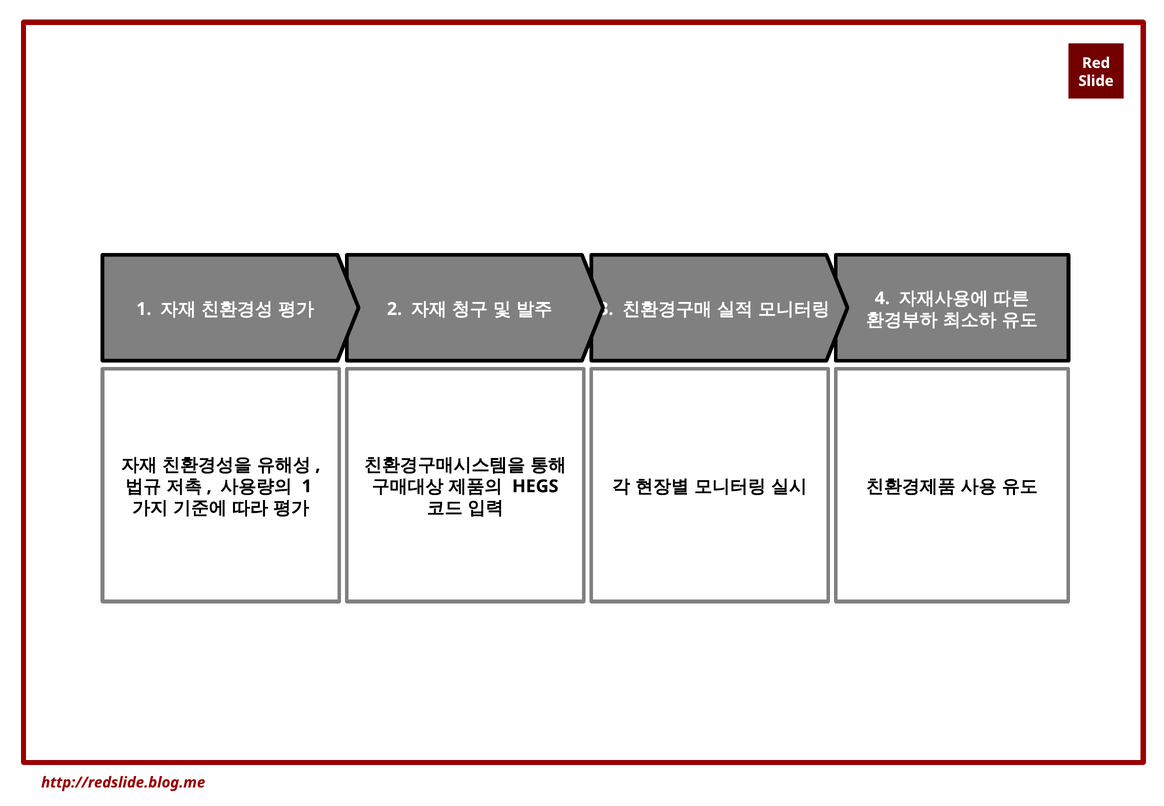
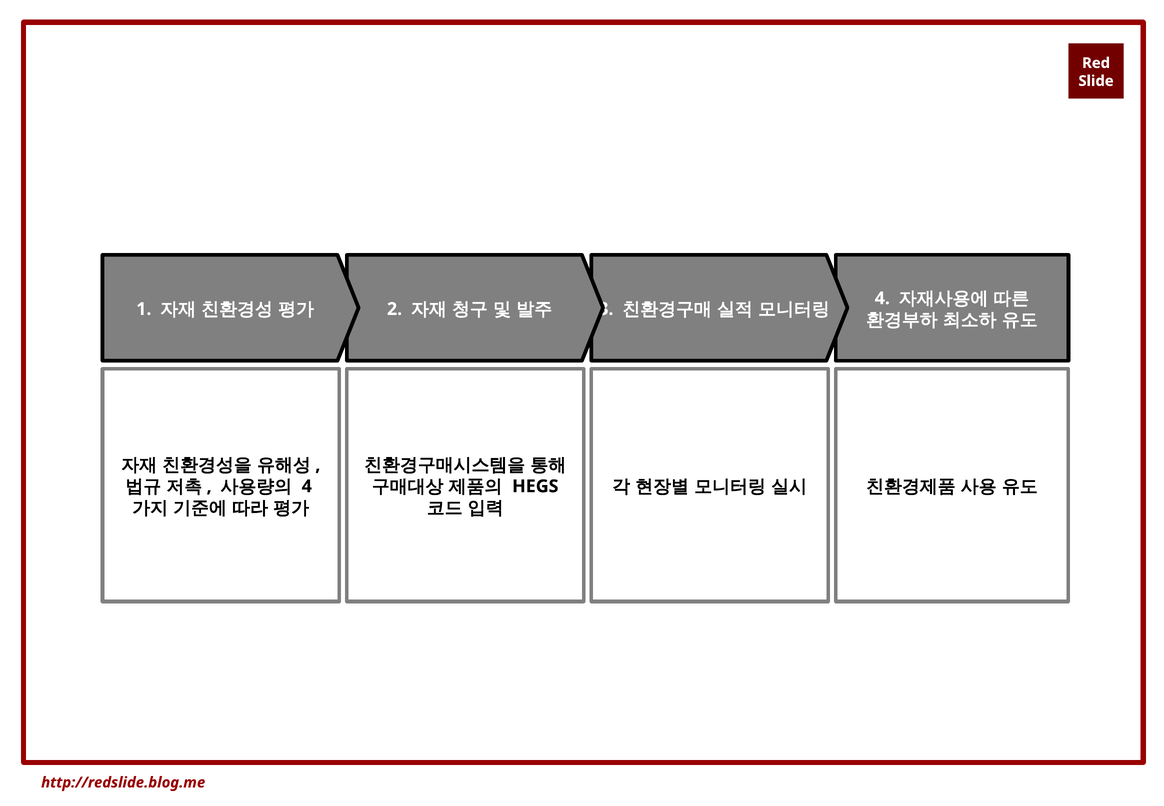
1 at (307, 486): 1 -> 4
